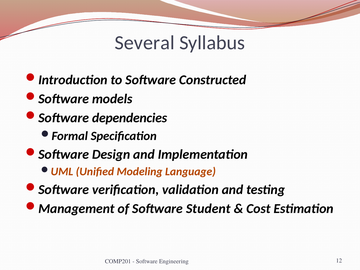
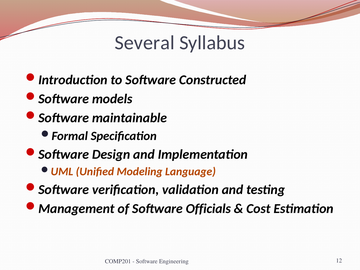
dependencies: dependencies -> maintainable
Student: Student -> Officials
